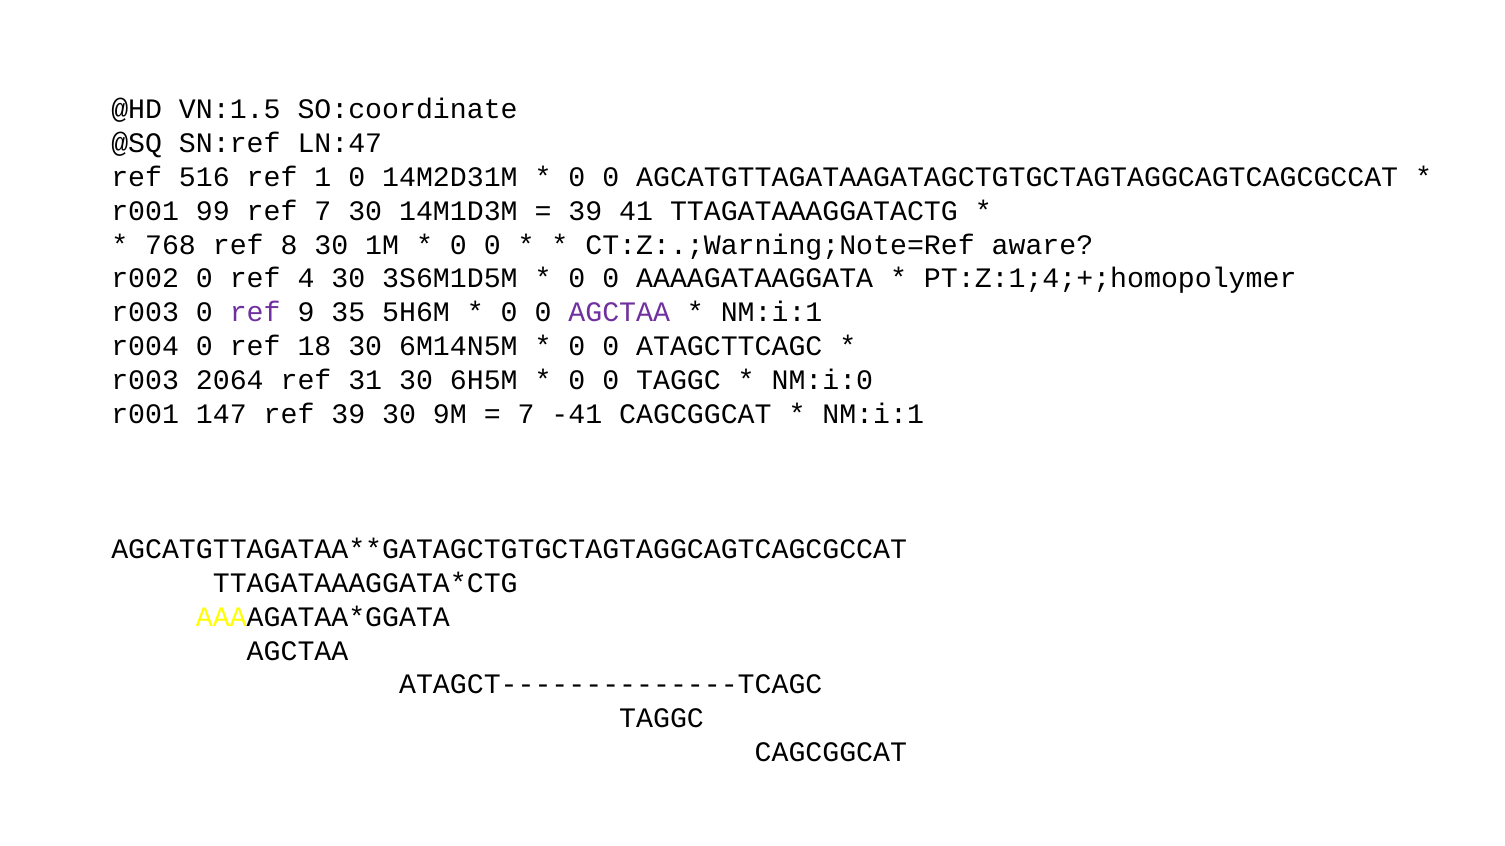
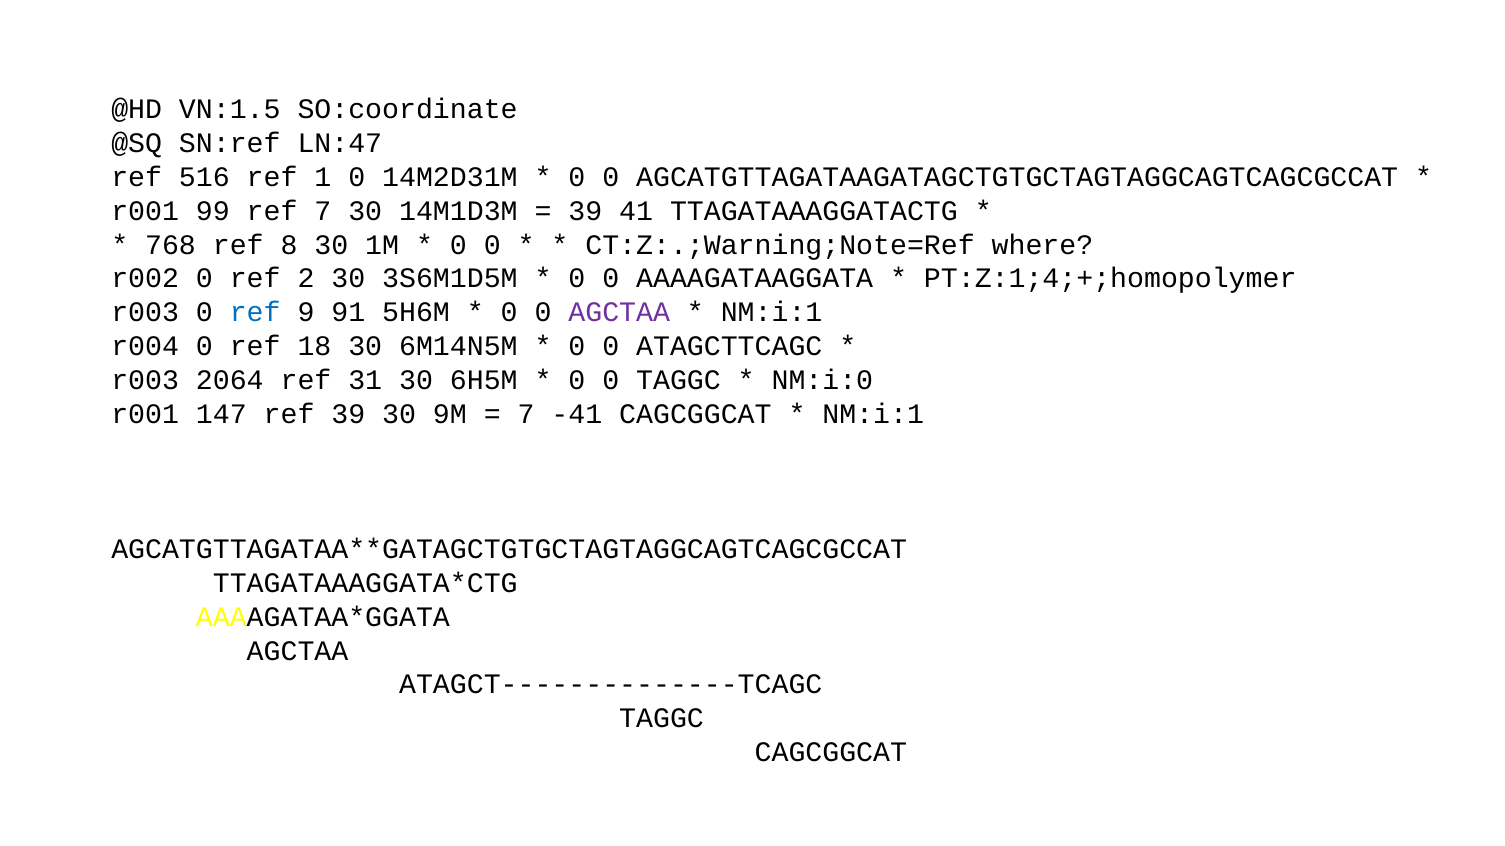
aware: aware -> where
4: 4 -> 2
ref at (255, 313) colour: purple -> blue
35: 35 -> 91
